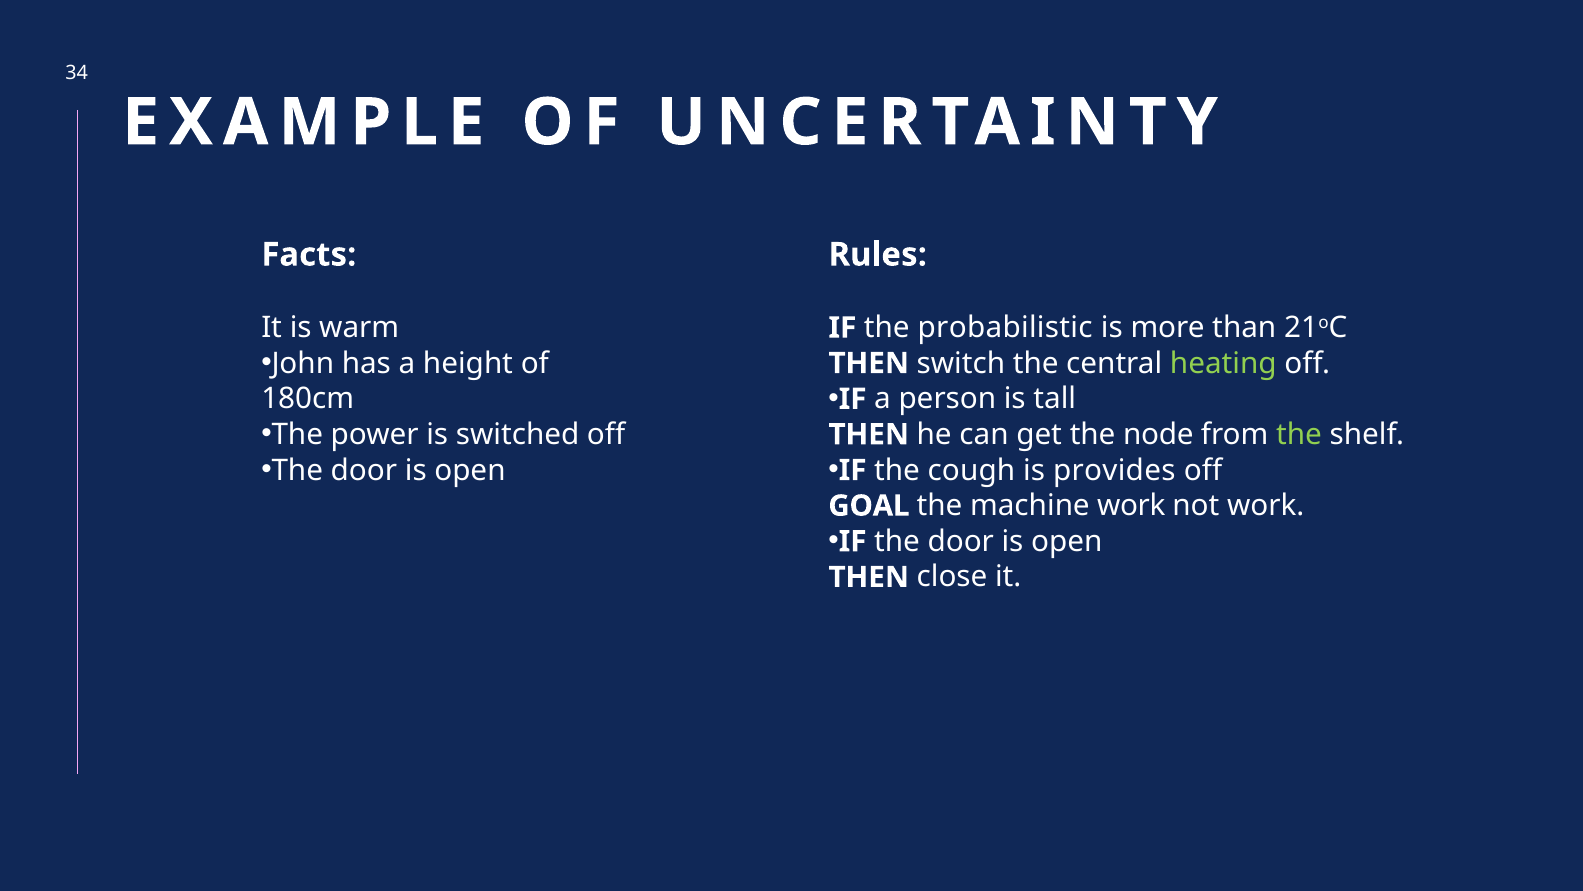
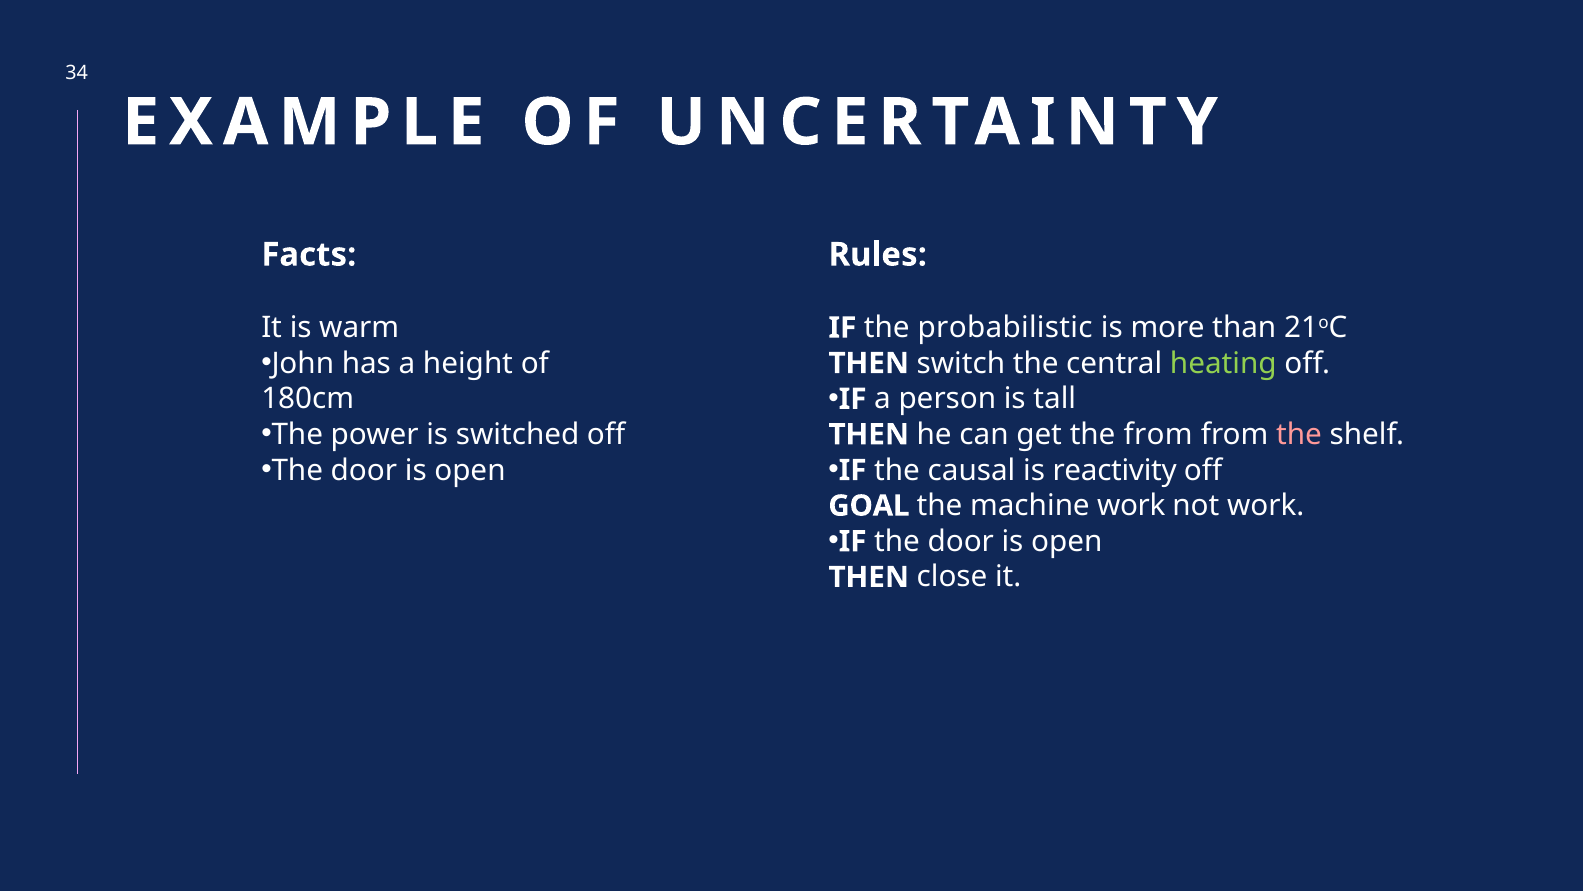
the node: node -> from
the at (1299, 434) colour: light green -> pink
cough: cough -> causal
provides: provides -> reactivity
